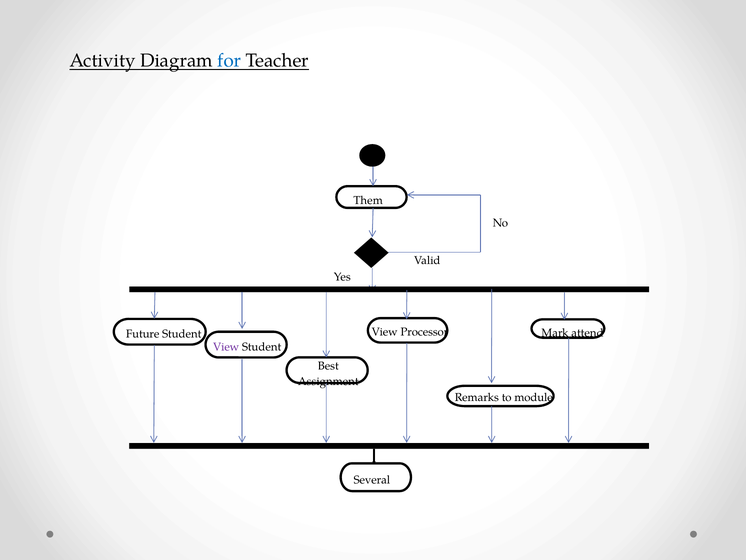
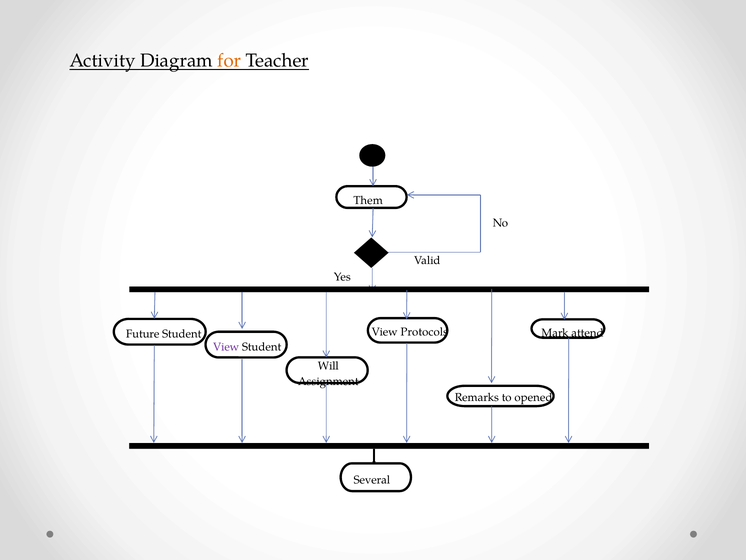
for colour: blue -> orange
Processor: Processor -> Protocols
Best: Best -> Will
module: module -> opened
